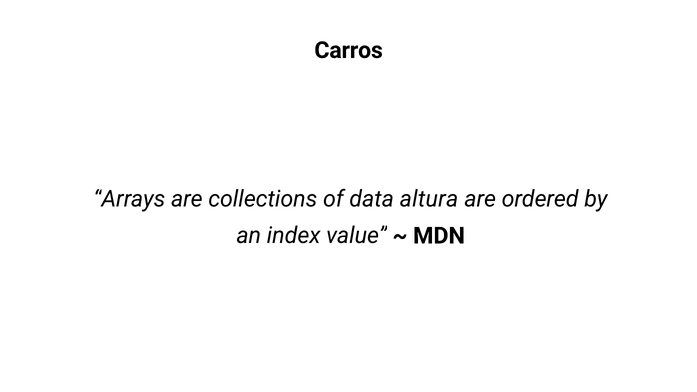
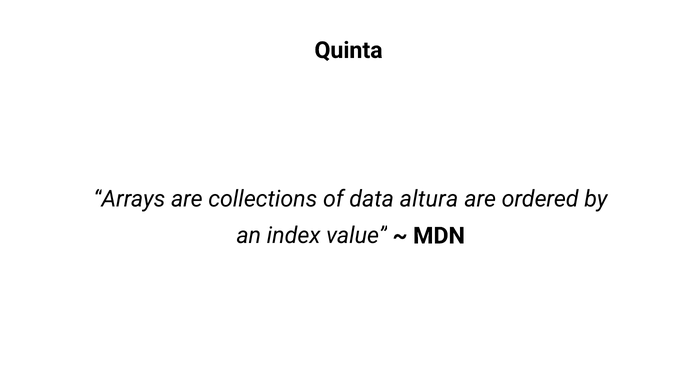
Carros: Carros -> Quinta
